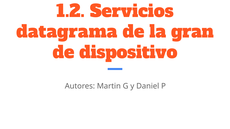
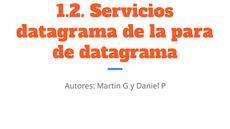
gran: gran -> para
de dispositivo: dispositivo -> datagrama
